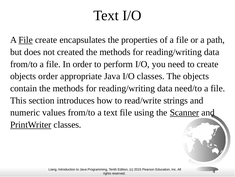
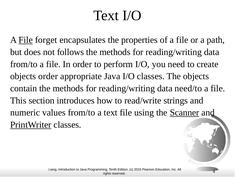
File create: create -> forget
created: created -> follows
